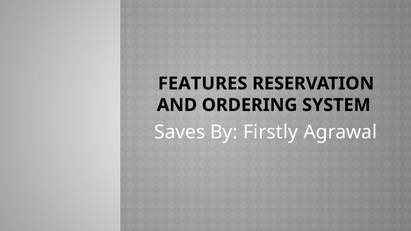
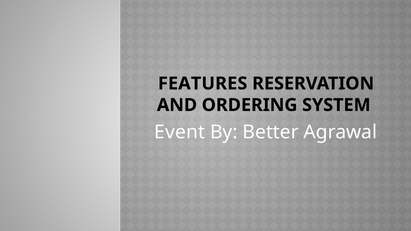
Saves: Saves -> Event
Firstly: Firstly -> Better
